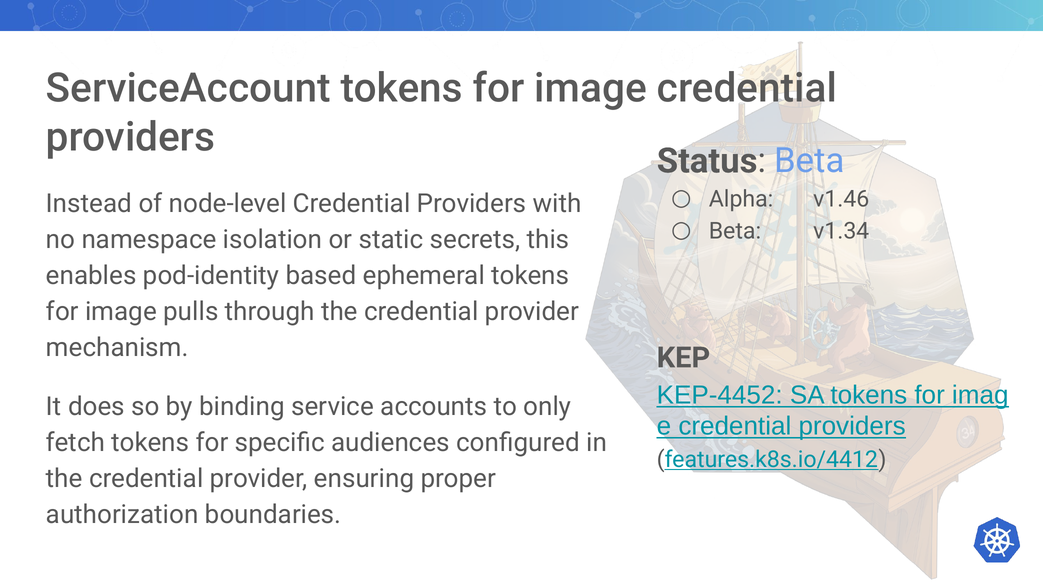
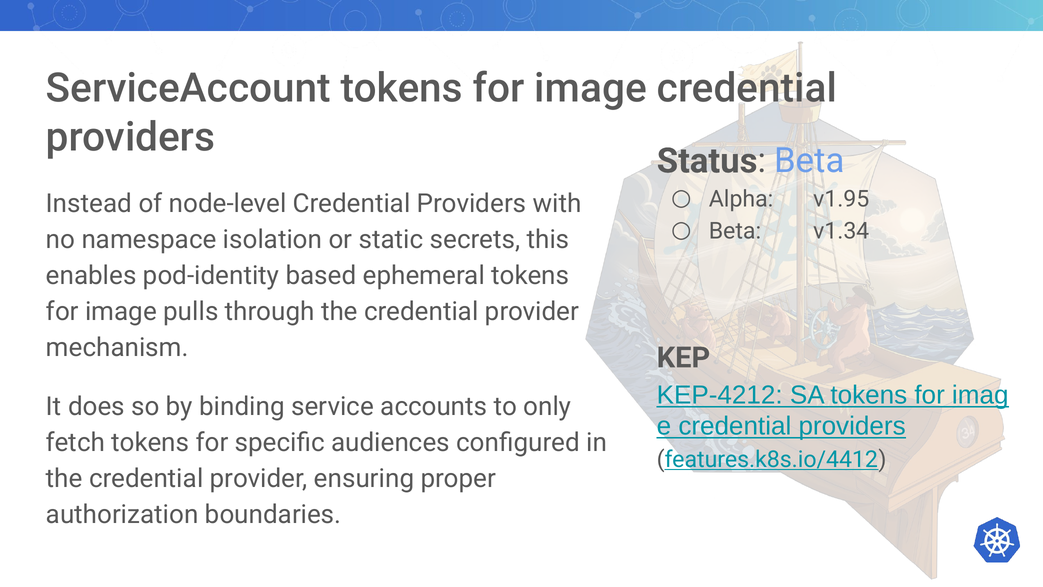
v1.46: v1.46 -> v1.95
KEP-4452: KEP-4452 -> KEP-4212
